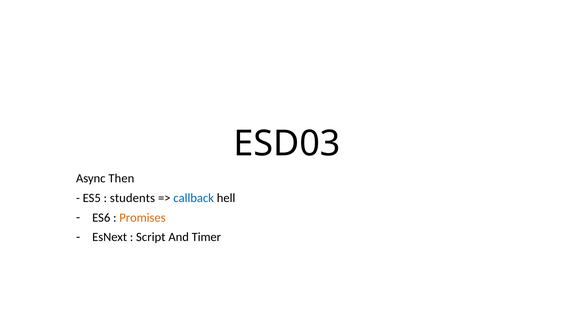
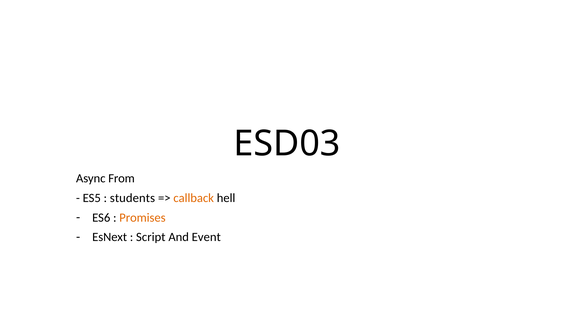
Then: Then -> From
callback colour: blue -> orange
Timer: Timer -> Event
